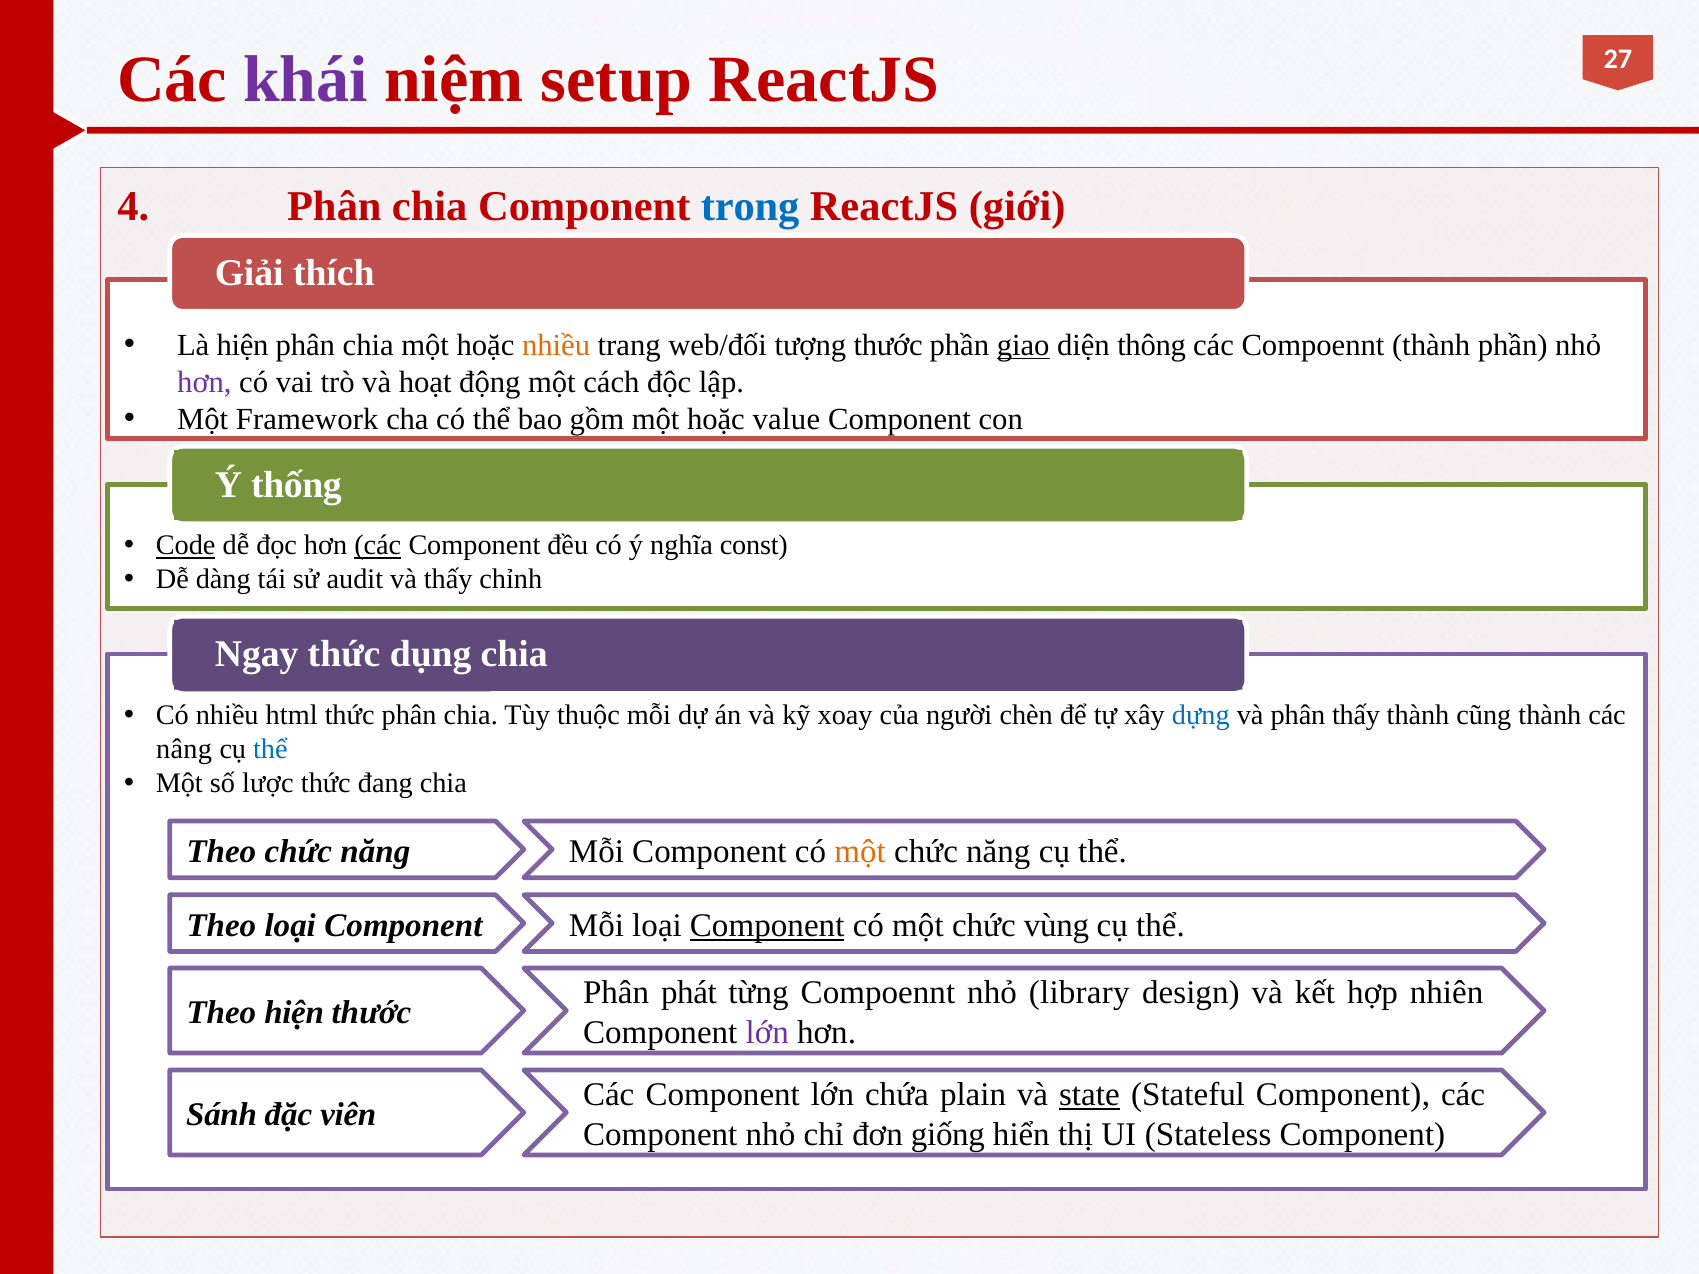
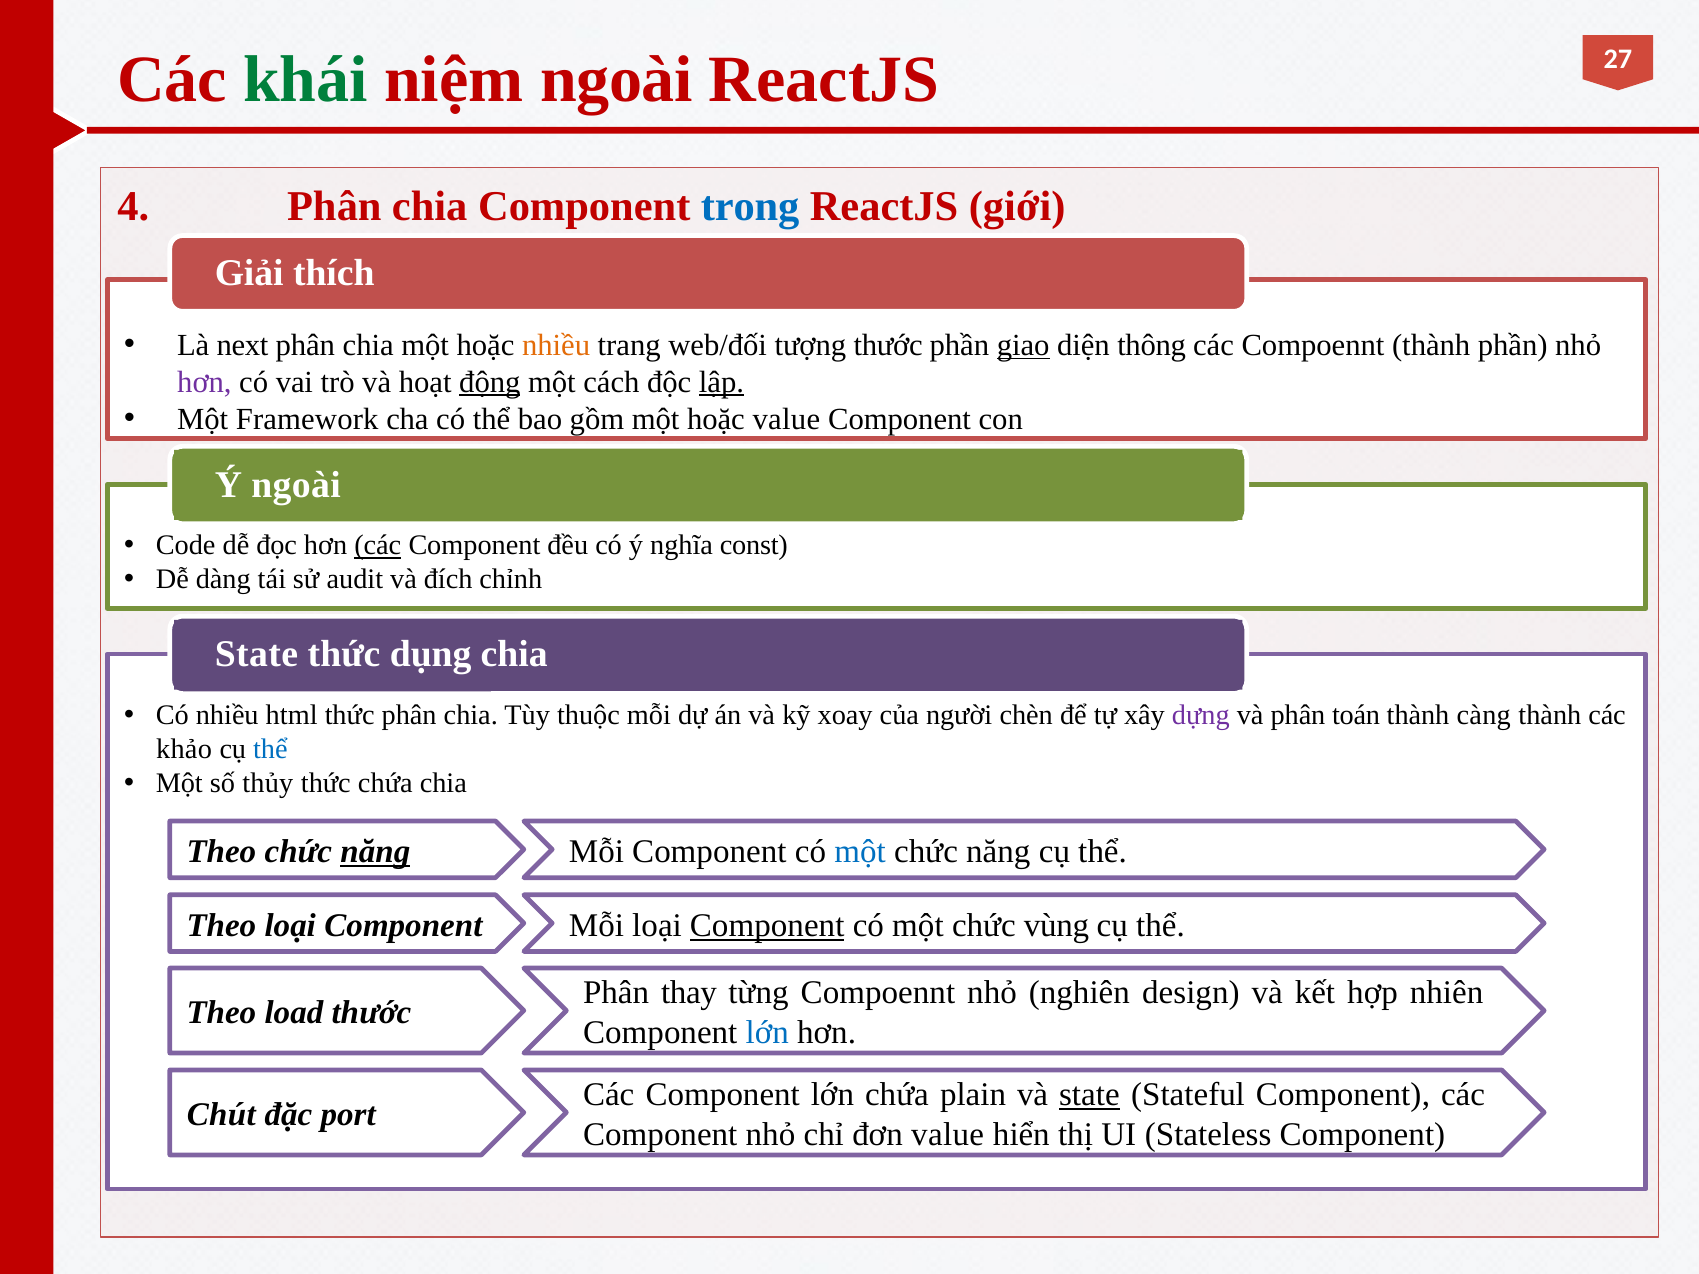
khái colour: purple -> green
niệm setup: setup -> ngoài
Là hiện: hiện -> next
động underline: none -> present
lập underline: none -> present
Ý thống: thống -> ngoài
Code underline: present -> none
và thấy: thấy -> đích
Ngay at (257, 655): Ngay -> State
dựng colour: blue -> purple
phân thấy: thấy -> toán
cũng: cũng -> càng
nâng: nâng -> khảo
lược: lược -> thủy
thức đang: đang -> chứa
năng at (375, 852) underline: none -> present
một at (860, 852) colour: orange -> blue
phát: phát -> thay
library: library -> nghiên
Theo hiện: hiện -> load
lớn at (767, 1033) colour: purple -> blue
Sánh: Sánh -> Chút
viên: viên -> port
đơn giống: giống -> value
